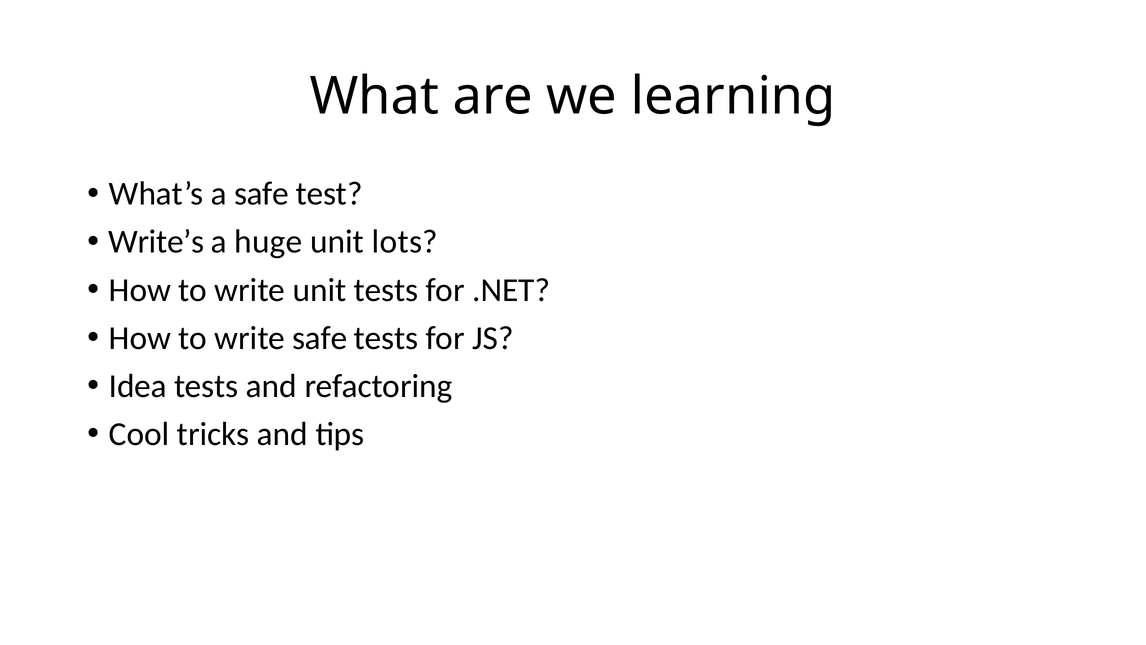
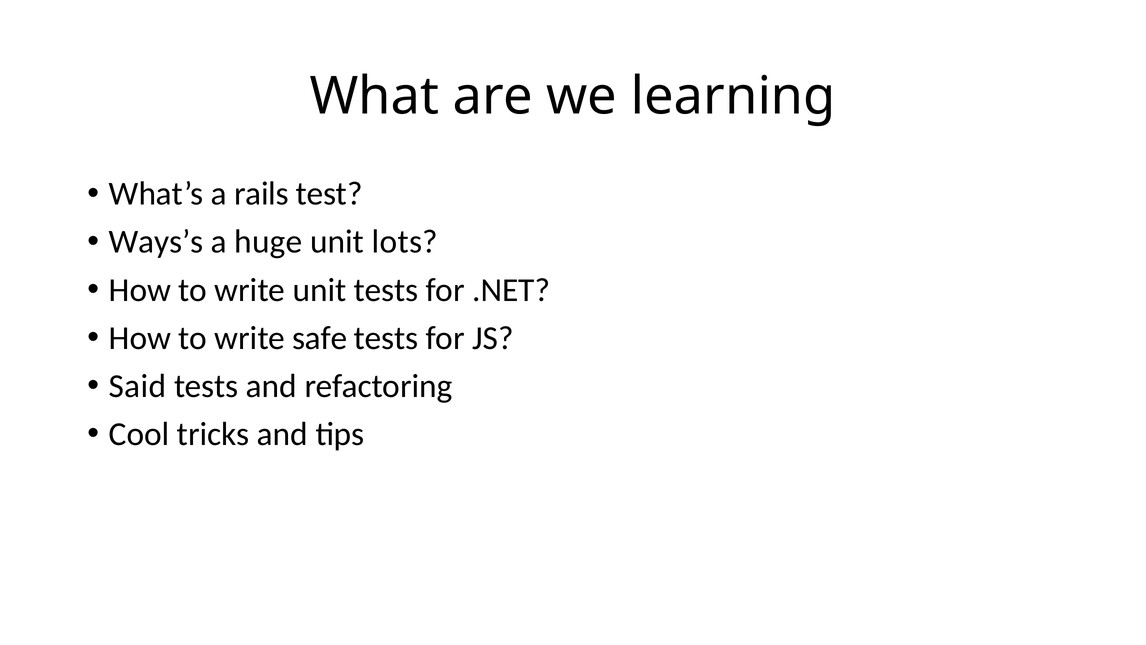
a safe: safe -> rails
Write’s: Write’s -> Ways’s
Idea: Idea -> Said
